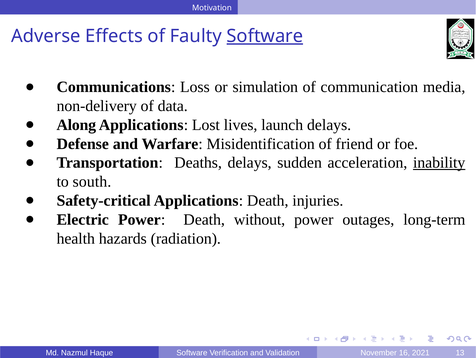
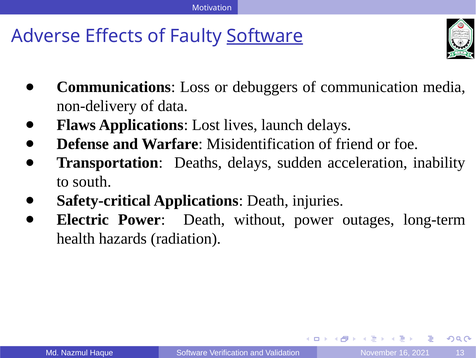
simulation: simulation -> debuggers
Along: Along -> Flaws
inability underline: present -> none
